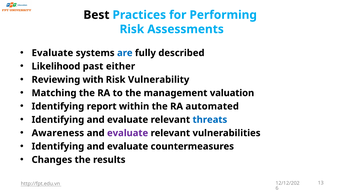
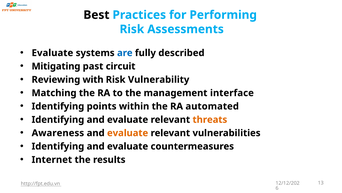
Likelihood: Likelihood -> Mitigating
either: either -> circuit
valuation: valuation -> interface
report: report -> points
threats colour: blue -> orange
evaluate at (128, 133) colour: purple -> orange
Changes: Changes -> Internet
